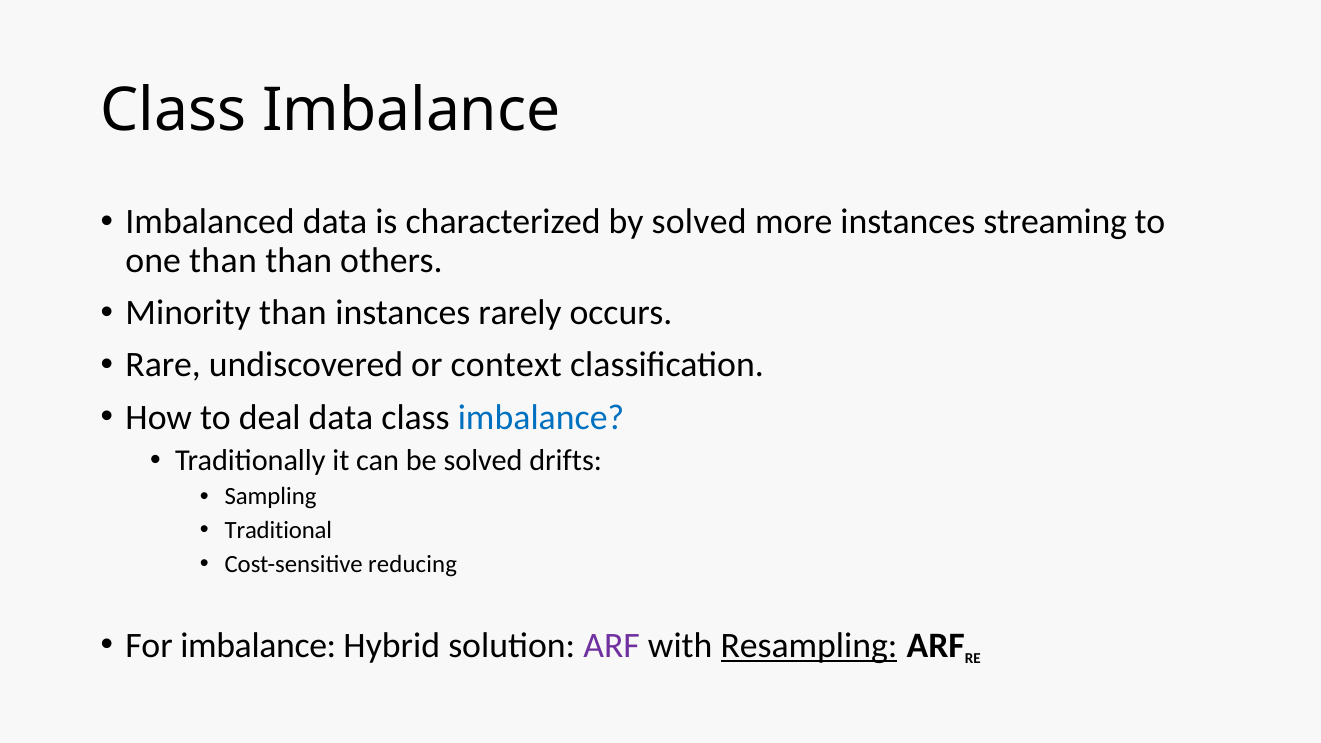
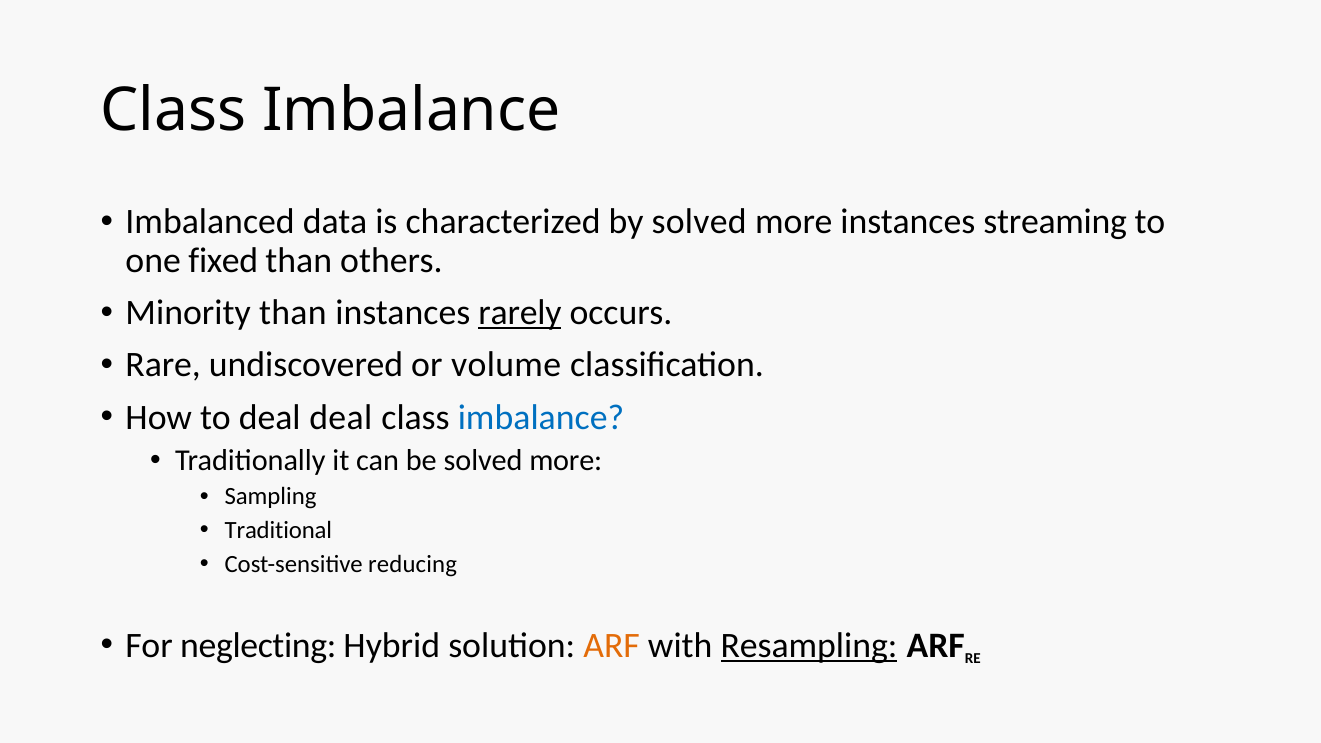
one than: than -> fixed
rarely underline: none -> present
context: context -> volume
deal data: data -> deal
be solved drifts: drifts -> more
For imbalance: imbalance -> neglecting
ARF at (612, 646) colour: purple -> orange
